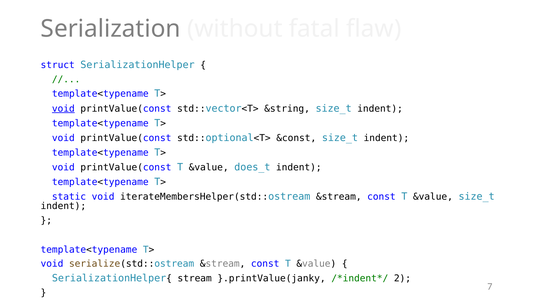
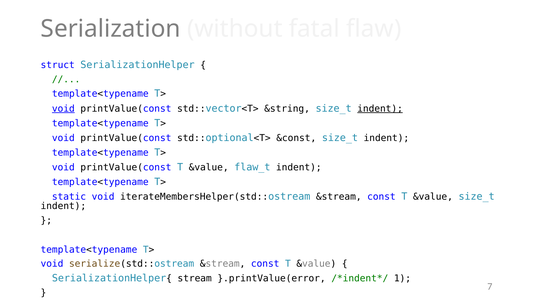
indent at (380, 109) underline: none -> present
does_t: does_t -> flaw_t
}.printValue(janky: }.printValue(janky -> }.printValue(error
2: 2 -> 1
